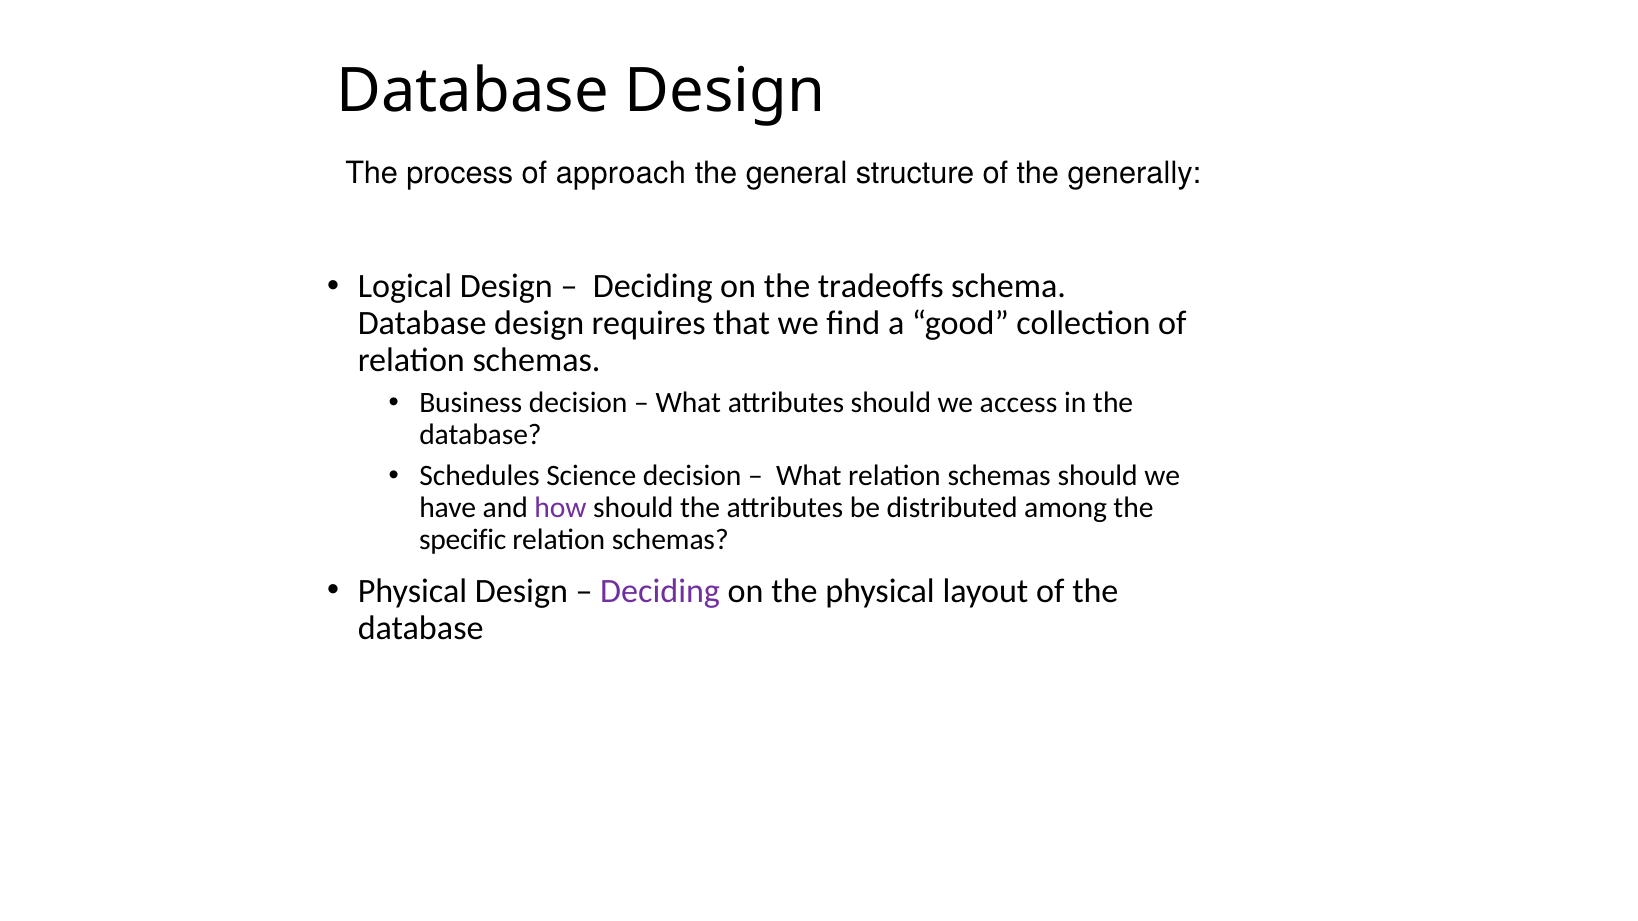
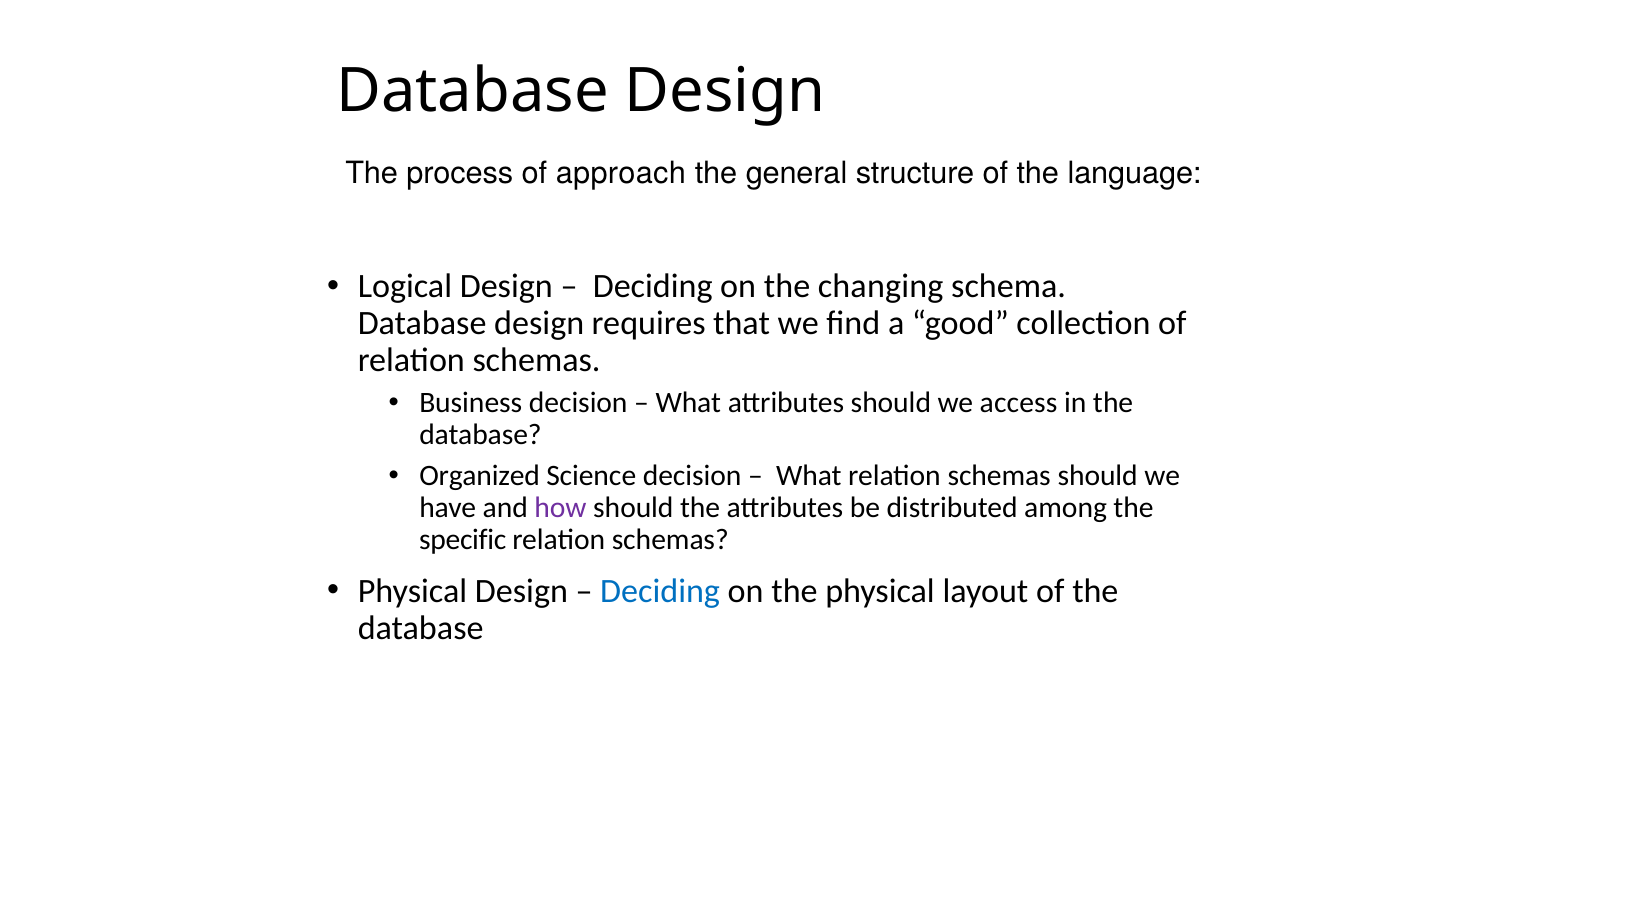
generally: generally -> language
tradeoffs: tradeoffs -> changing
Schedules: Schedules -> Organized
Deciding at (660, 591) colour: purple -> blue
